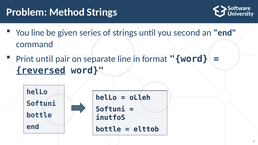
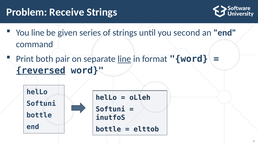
Method: Method -> Receive
Print until: until -> both
line at (124, 59) underline: none -> present
